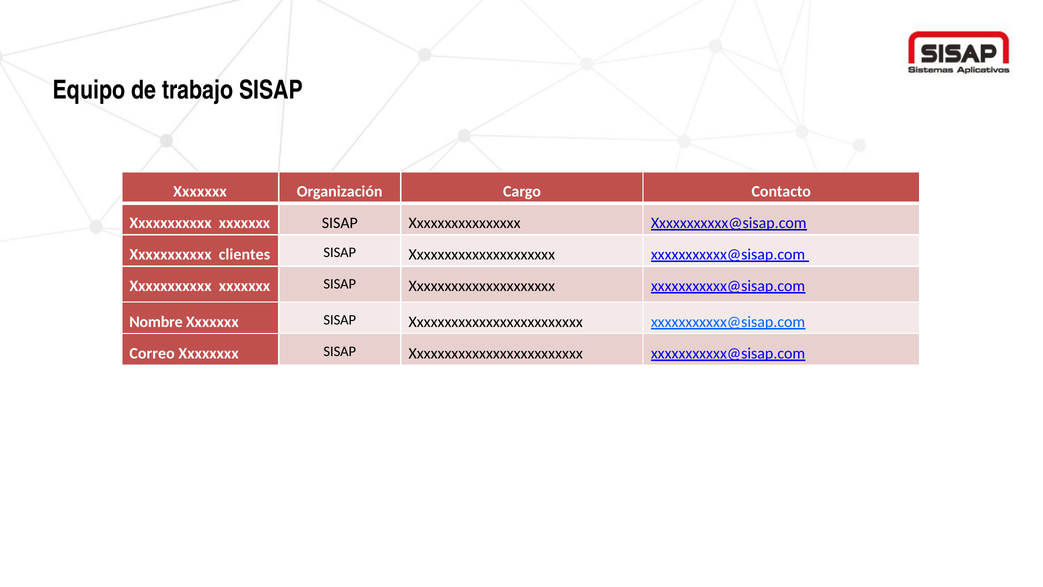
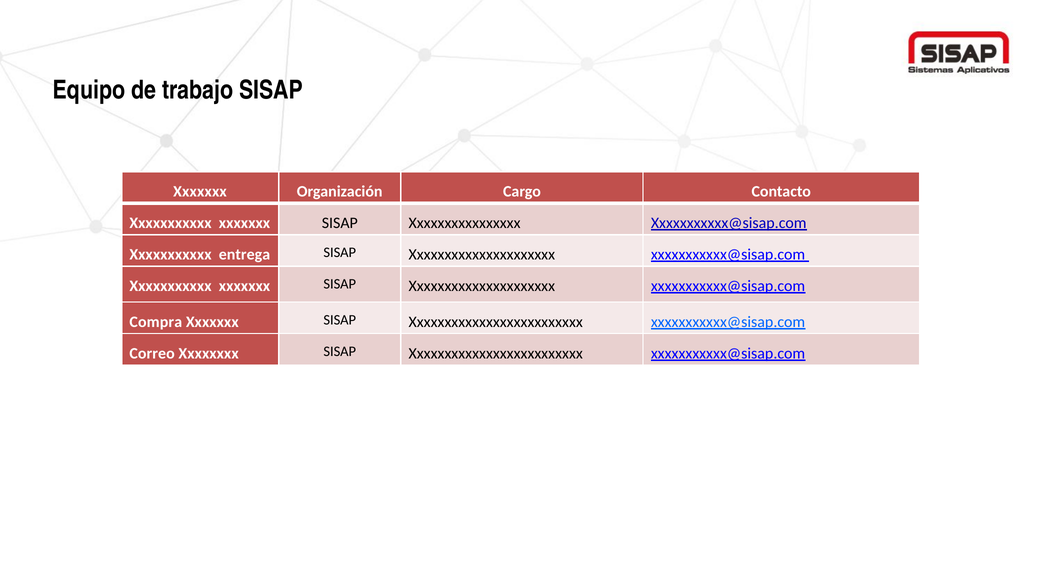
clientes: clientes -> entrega
Nombre: Nombre -> Compra
